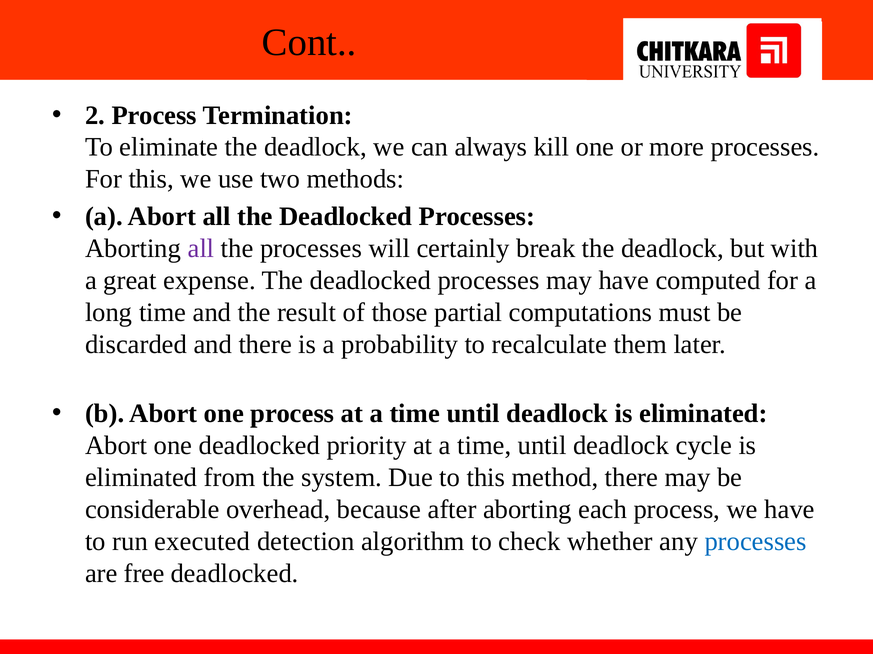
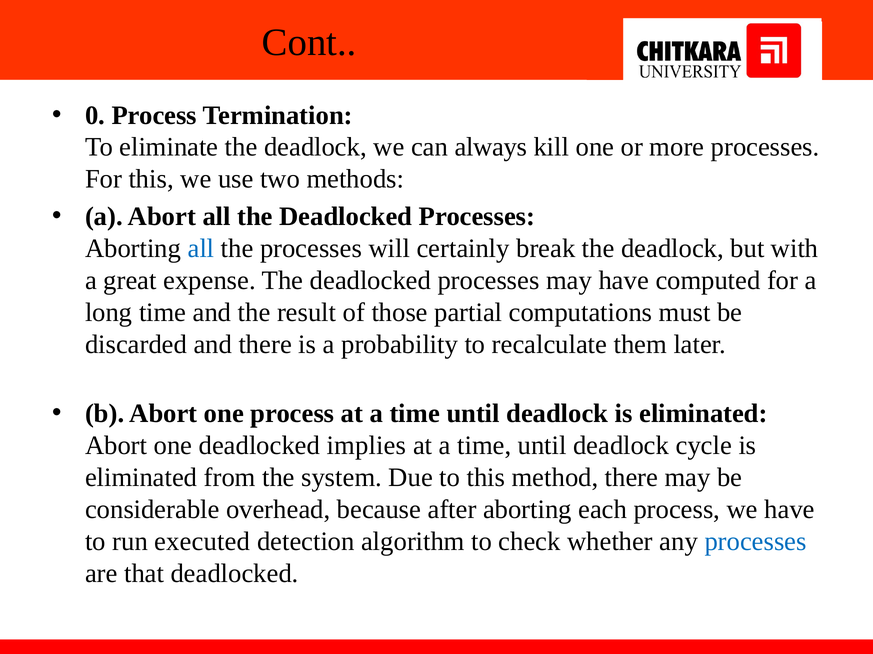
2: 2 -> 0
all at (201, 249) colour: purple -> blue
priority: priority -> implies
free: free -> that
